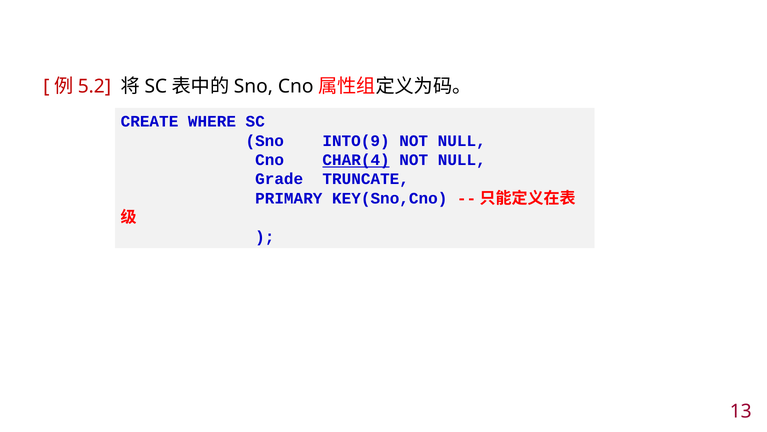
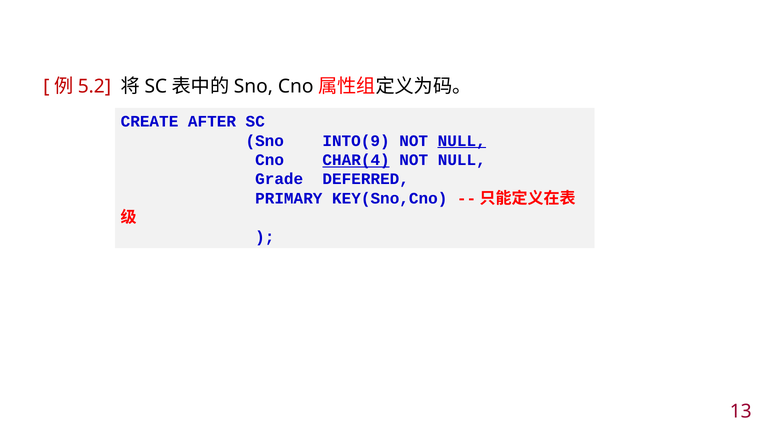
WHERE: WHERE -> AFTER
NULL at (462, 141) underline: none -> present
TRUNCATE: TRUNCATE -> DEFERRED
